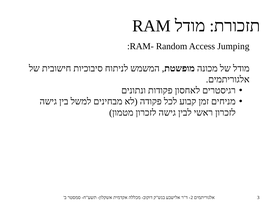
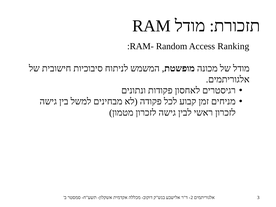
Jumping: Jumping -> Ranking
